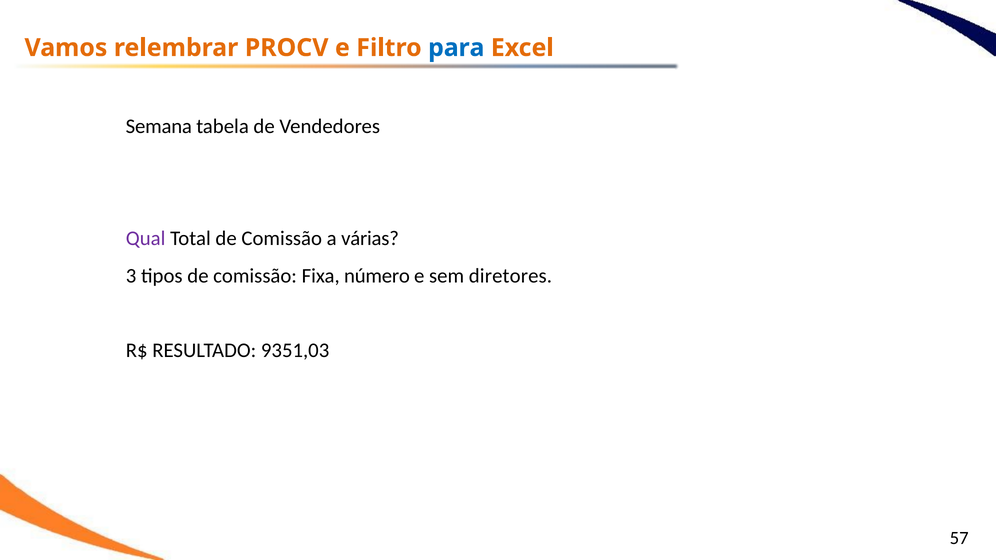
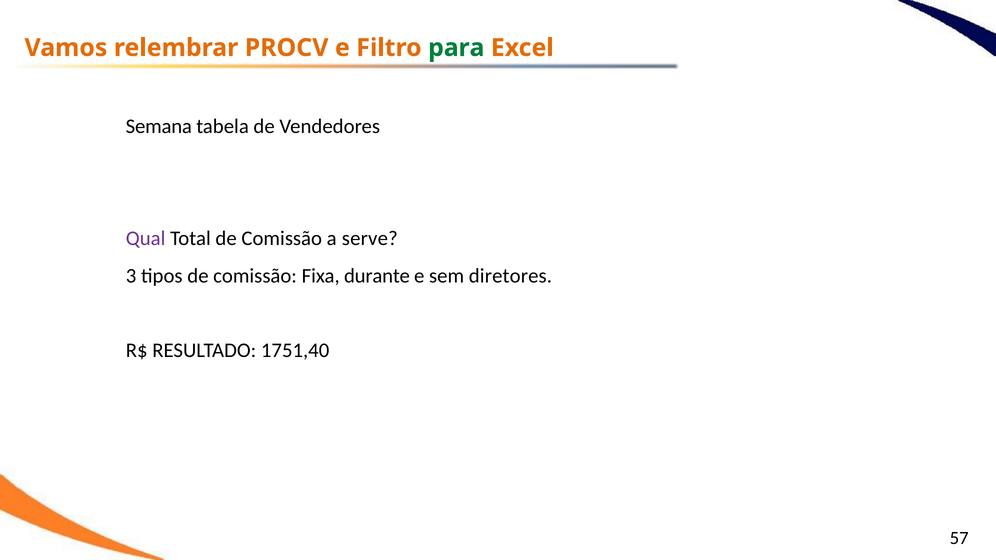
para colour: blue -> green
várias: várias -> serve
número: número -> durante
9351,03: 9351,03 -> 1751,40
